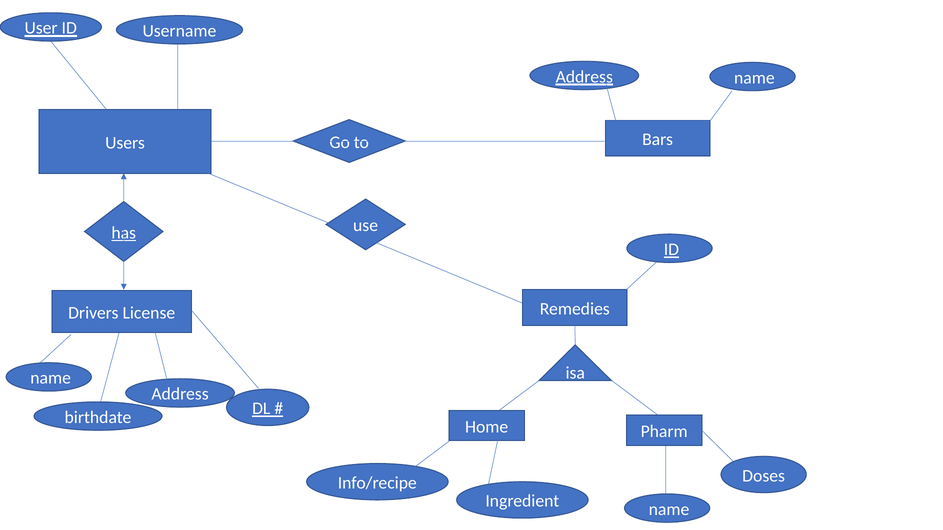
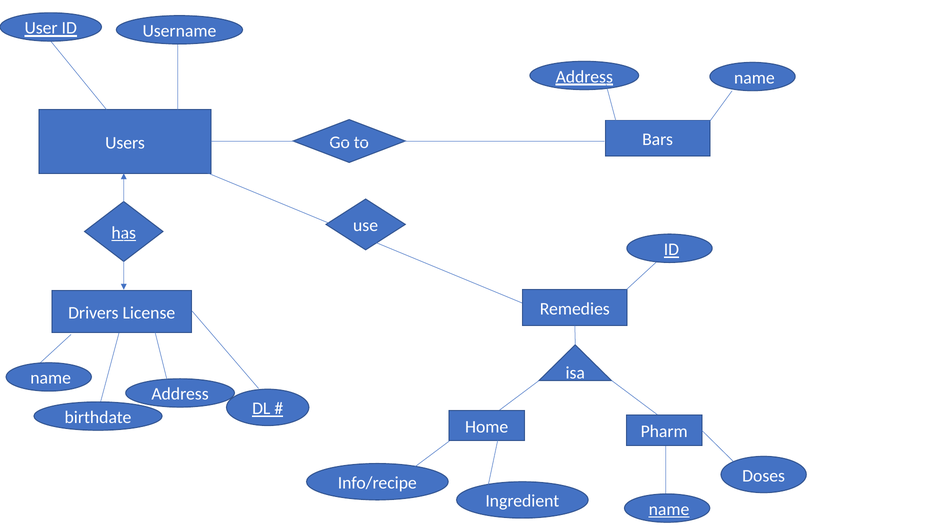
name at (669, 510) underline: none -> present
